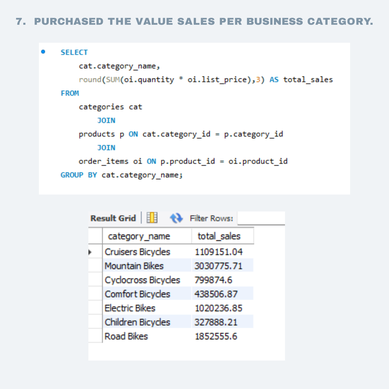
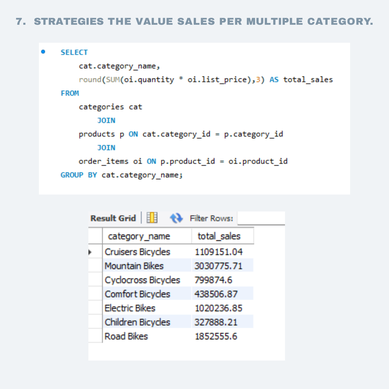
PURCHASED: PURCHASED -> STRATEGIES
BUSINESS: BUSINESS -> MULTIPLE
